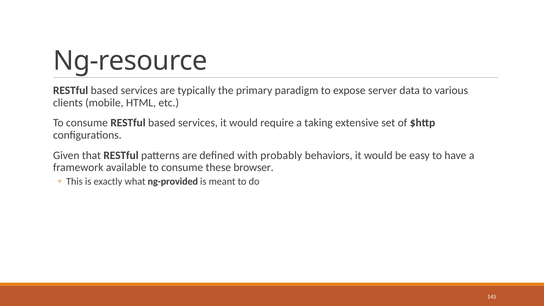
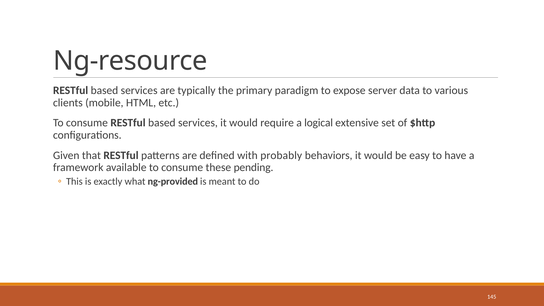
taking: taking -> logical
browser: browser -> pending
